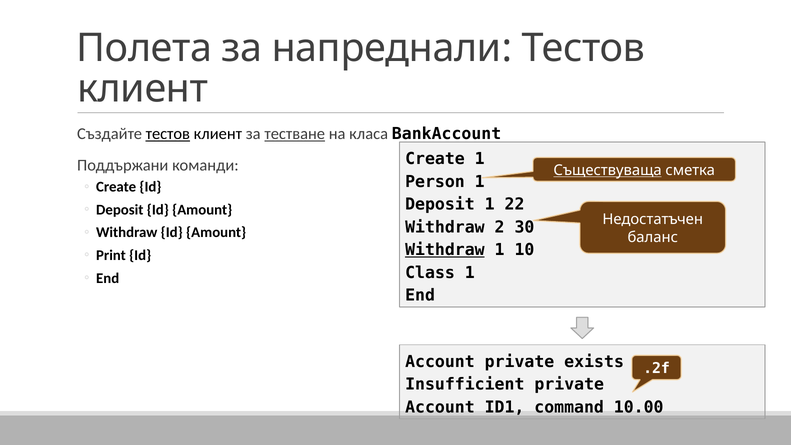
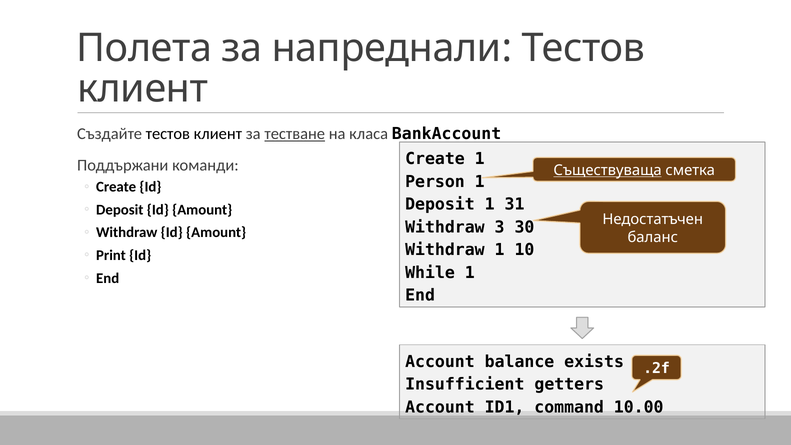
тестов at (168, 134) underline: present -> none
22: 22 -> 31
2: 2 -> 3
Withdraw at (445, 250) underline: present -> none
Class: Class -> While
Account private: private -> balance
Insufficient private: private -> getters
